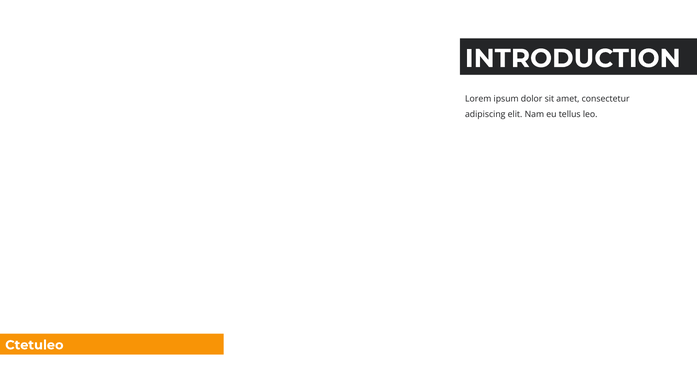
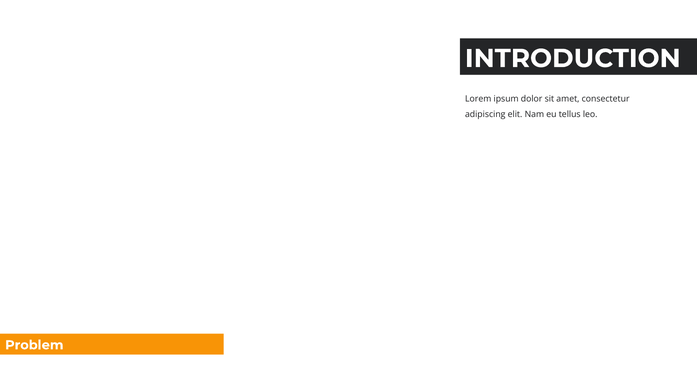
Ctetuleo: Ctetuleo -> Problem
